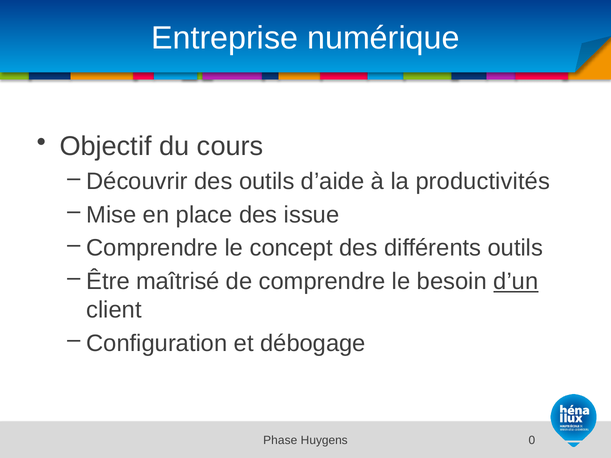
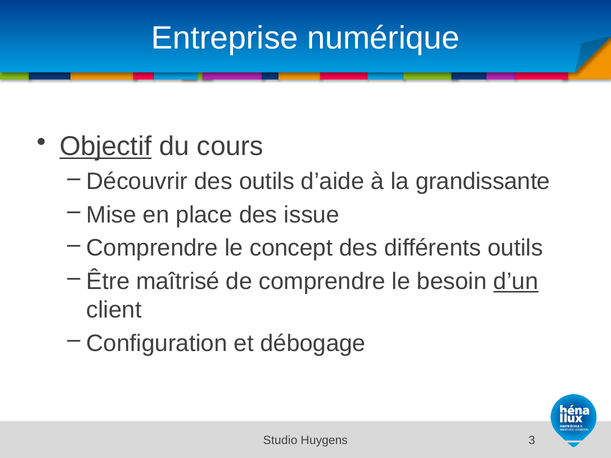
Objectif underline: none -> present
productivités: productivités -> grandissante
Phase: Phase -> Studio
0: 0 -> 3
